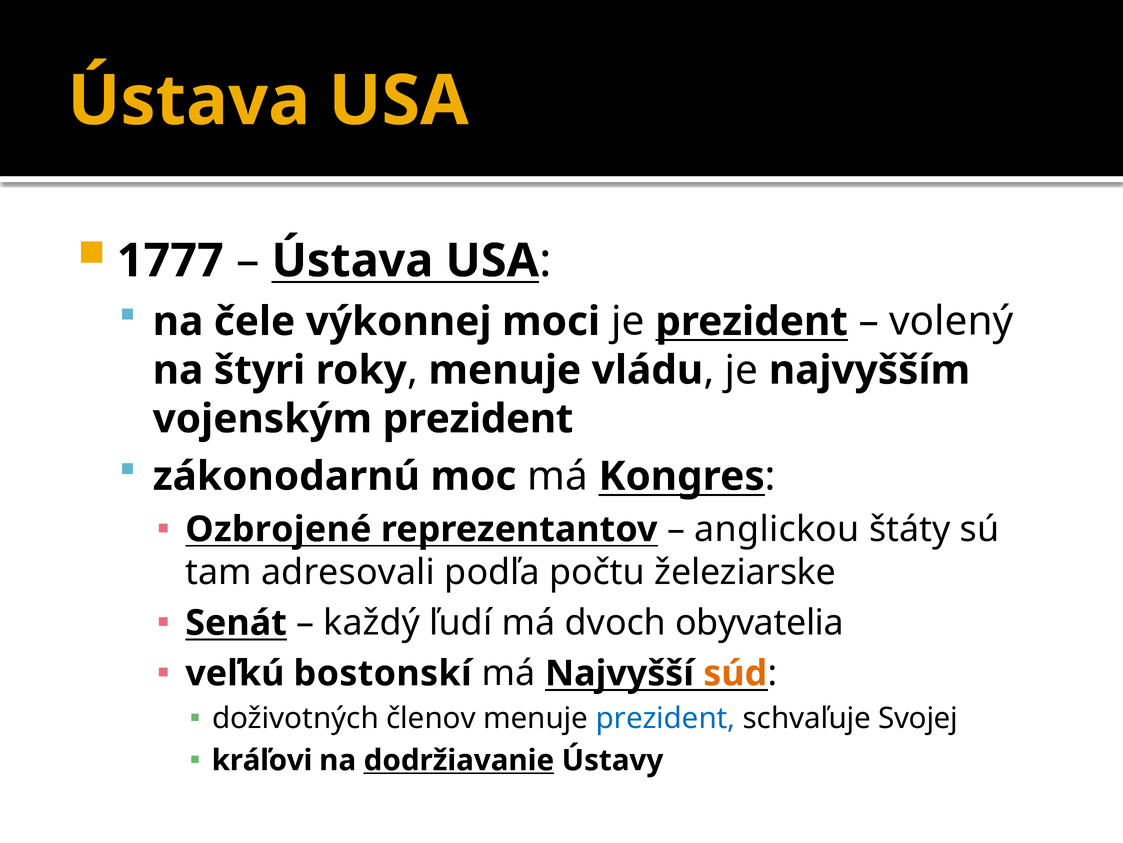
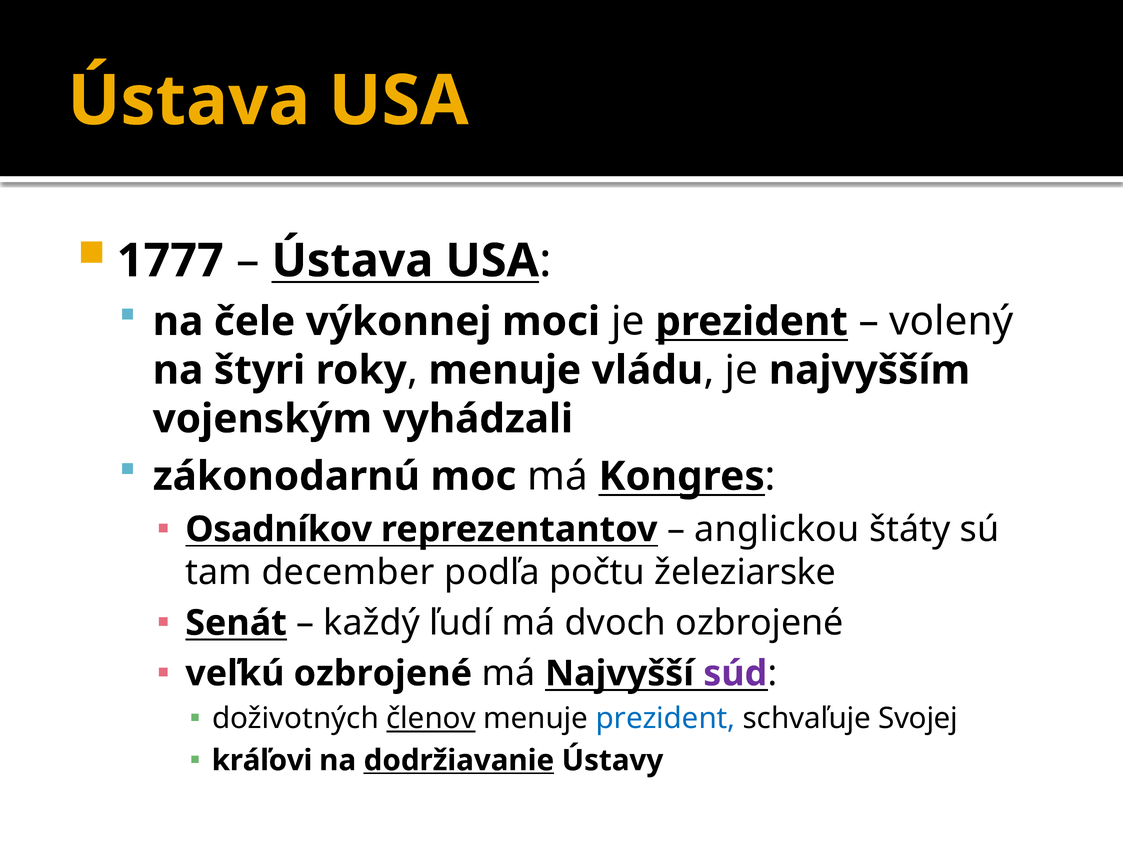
vojenským prezident: prezident -> vyhádzali
Ozbrojené: Ozbrojené -> Osadníkov
adresovali: adresovali -> december
dvoch obyvatelia: obyvatelia -> ozbrojené
veľkú bostonskí: bostonskí -> ozbrojené
súd colour: orange -> purple
členov underline: none -> present
